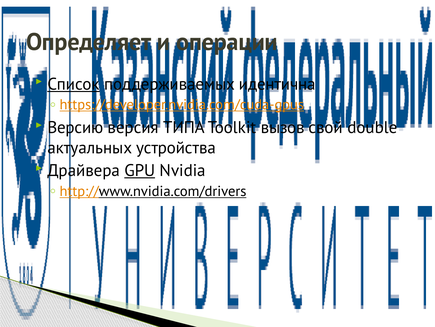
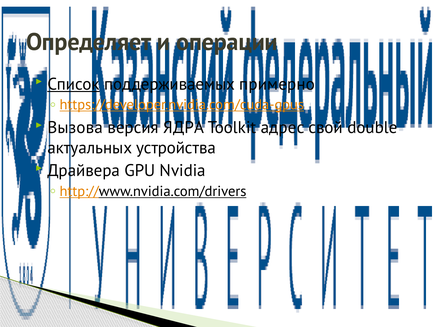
идентична: идентична -> примерно
Версию: Версию -> Вызова
ТИПА: ТИПА -> ЯДРА
вызов: вызов -> адрес
GPU underline: present -> none
